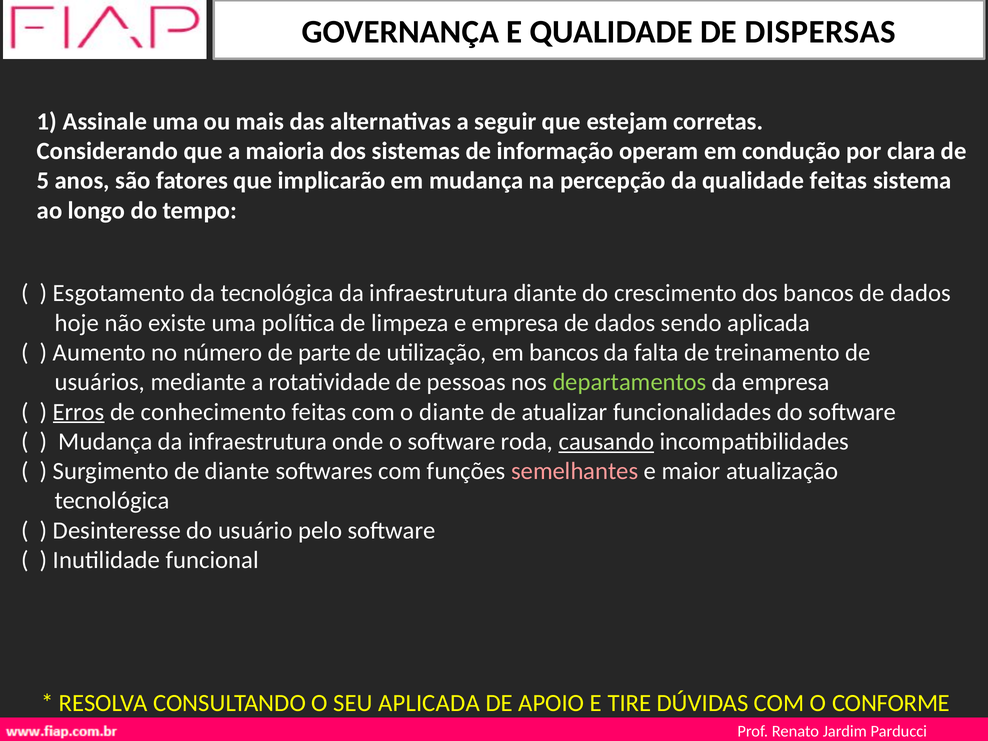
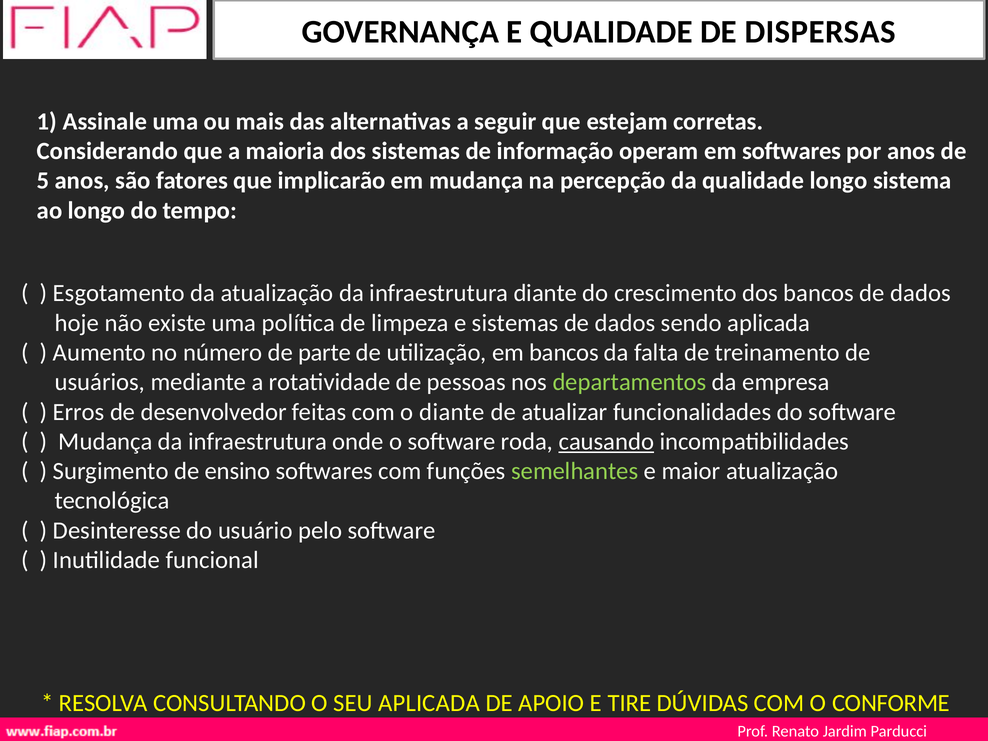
em condução: condução -> softwares
por clara: clara -> anos
qualidade feitas: feitas -> longo
da tecnológica: tecnológica -> atualização
e empresa: empresa -> sistemas
Erros underline: present -> none
conhecimento: conhecimento -> desenvolvedor
de diante: diante -> ensino
semelhantes colour: pink -> light green
